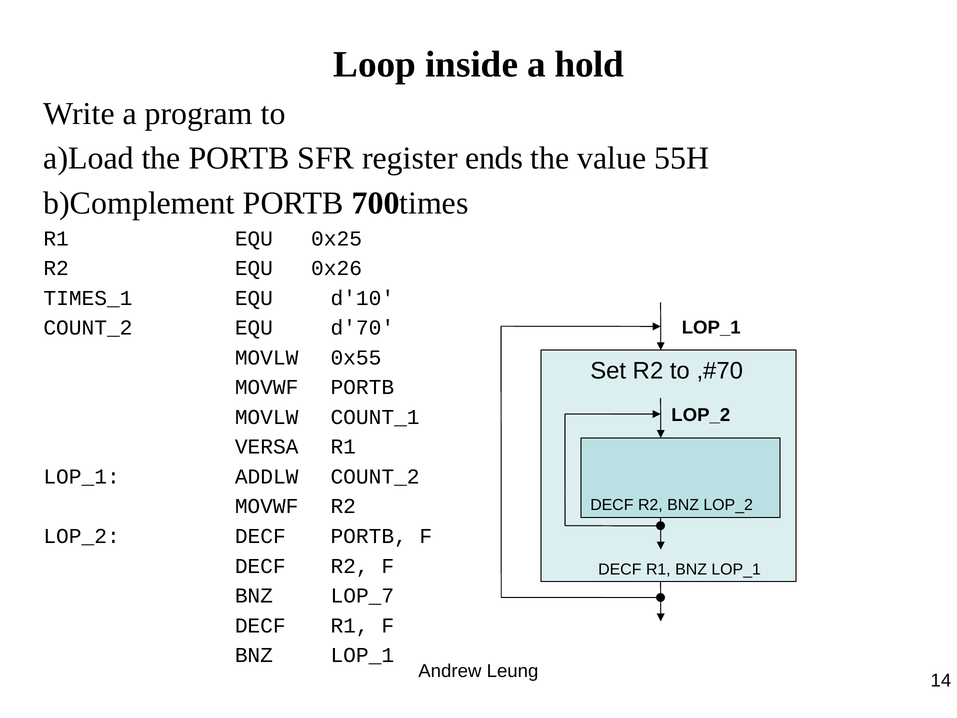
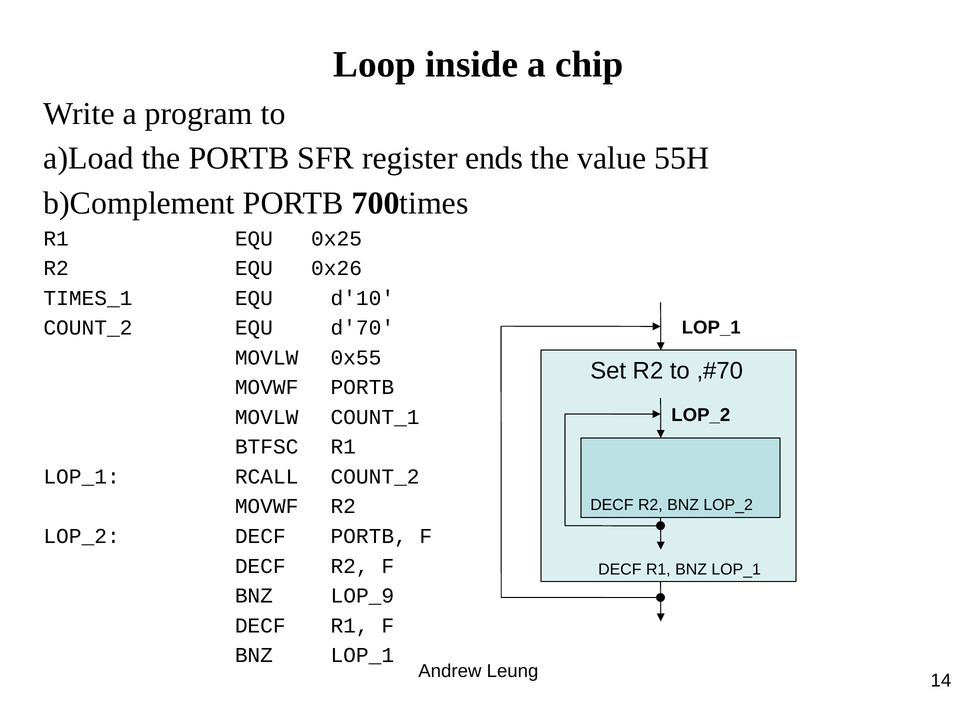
hold: hold -> chip
VERSA: VERSA -> BTFSC
ADDLW: ADDLW -> RCALL
LOP_7: LOP_7 -> LOP_9
